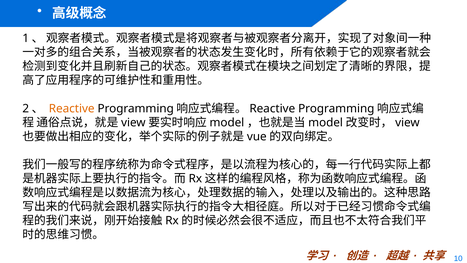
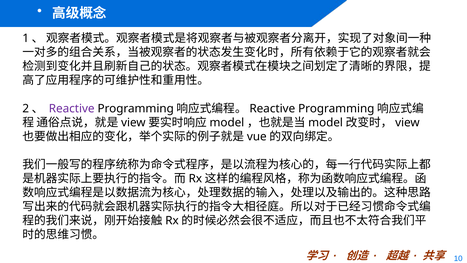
Reactive colour: orange -> purple
